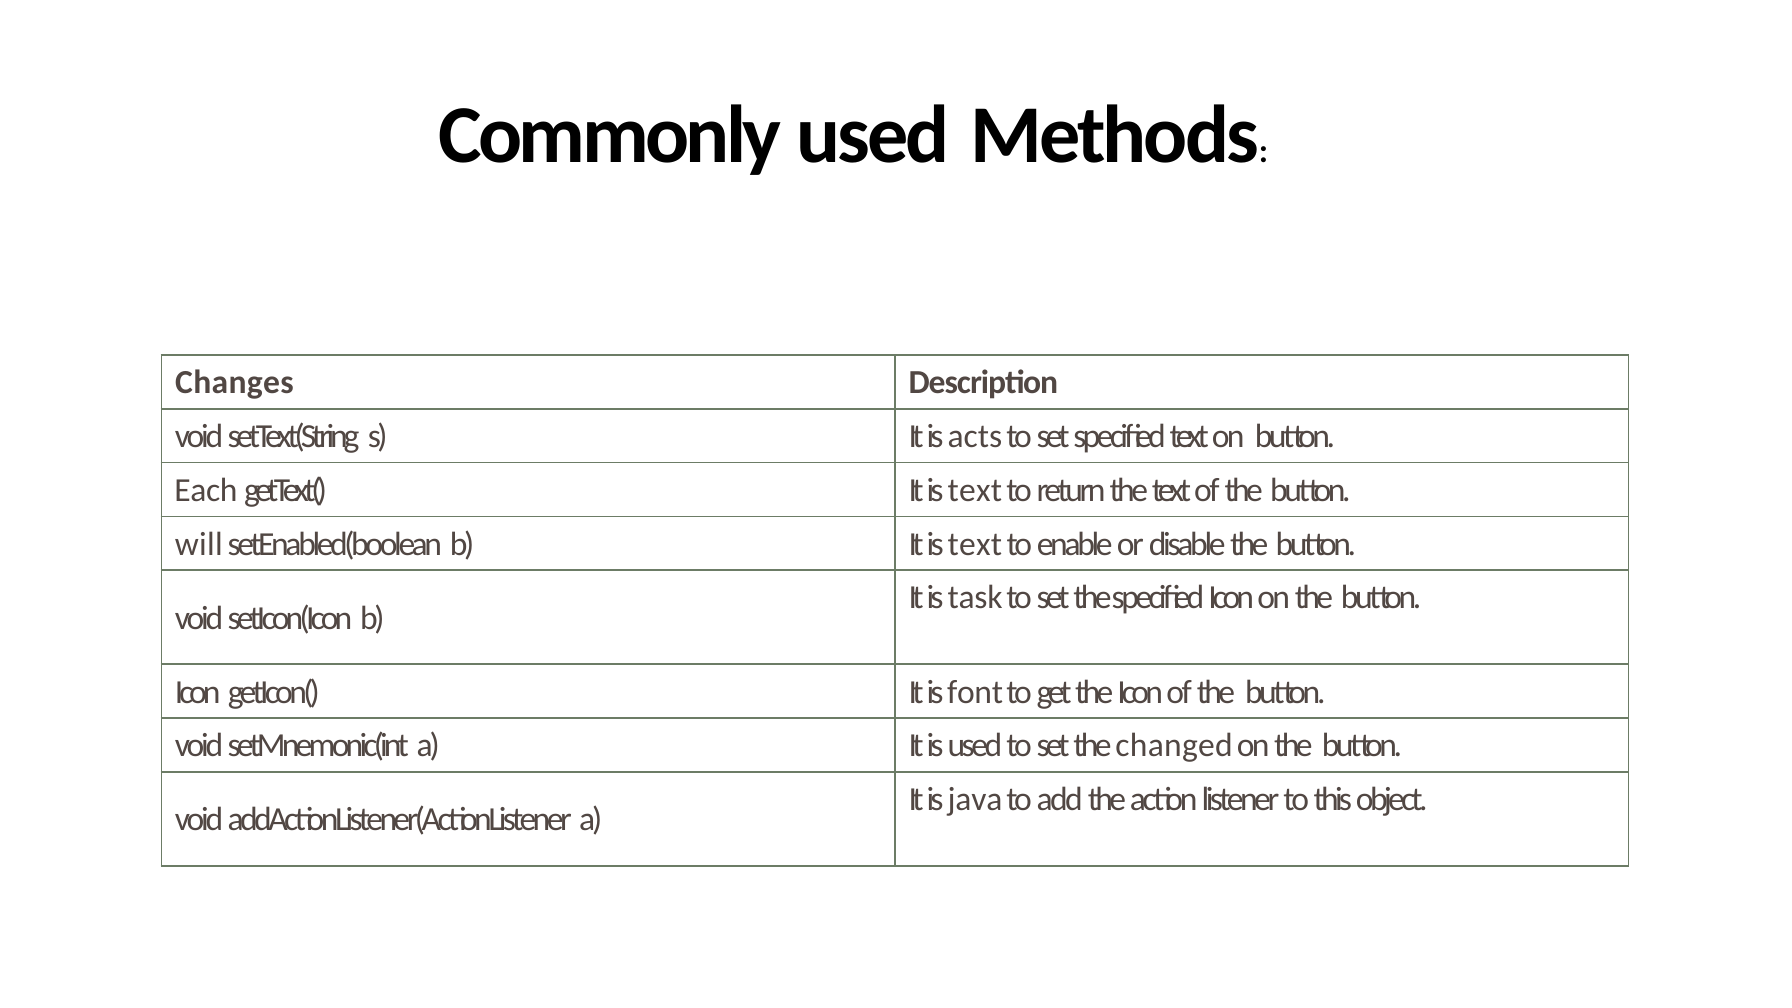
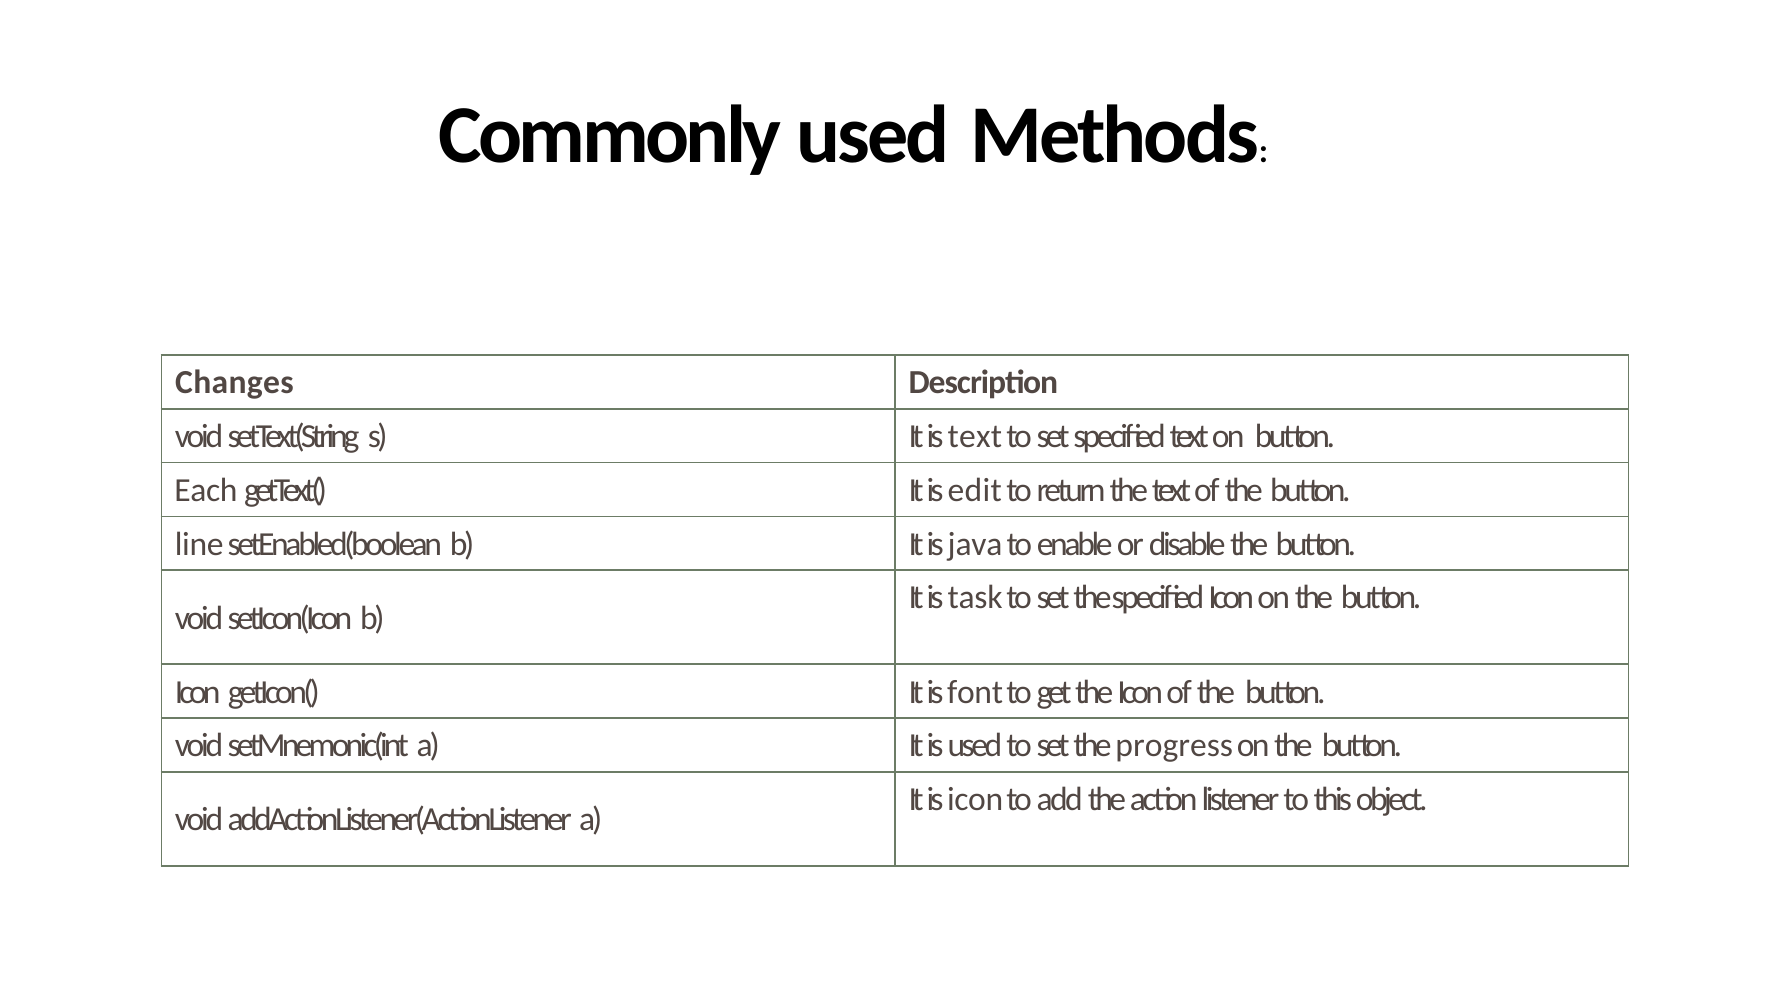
is acts: acts -> text
getText( It is text: text -> edit
will: will -> line
b It is text: text -> java
changed: changed -> progress
is java: java -> icon
